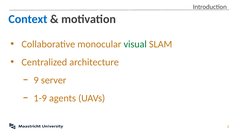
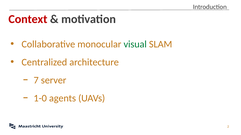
Context colour: blue -> red
9: 9 -> 7
1-9: 1-9 -> 1-0
